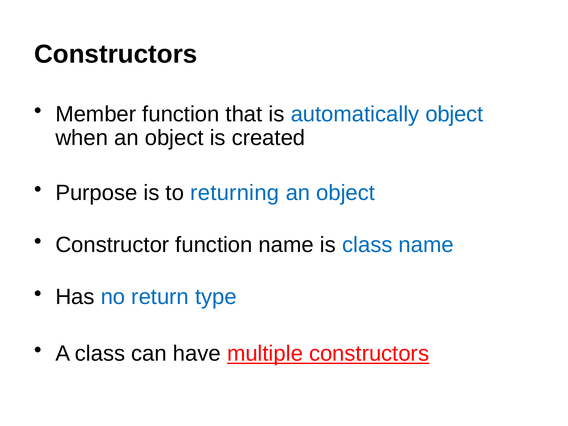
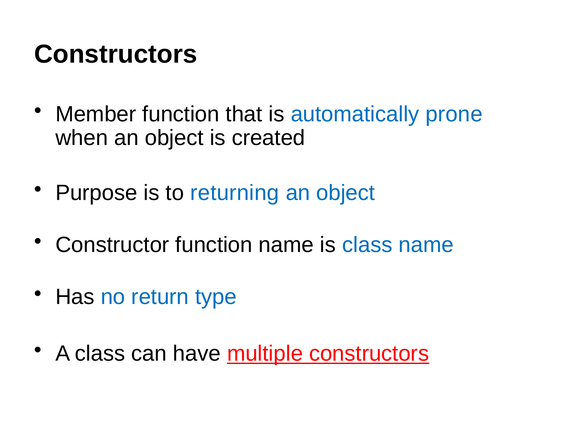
automatically object: object -> prone
